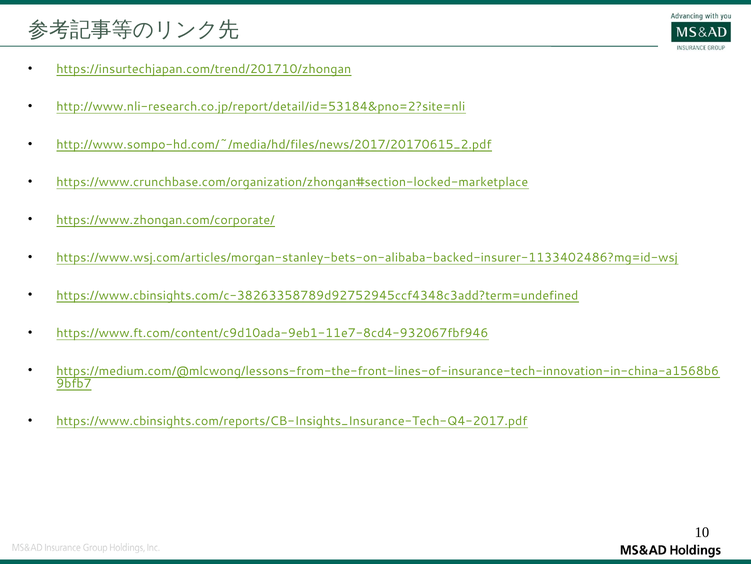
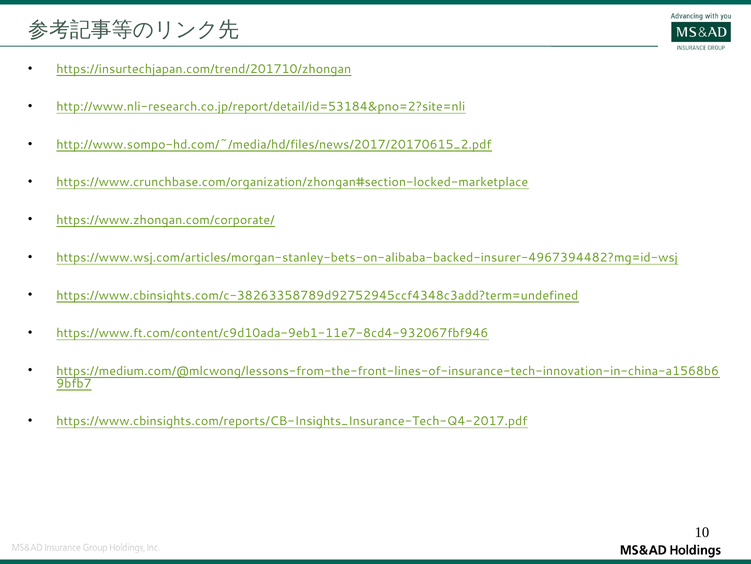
https://www.wsj.com/articles/morgan-stanley-bets-on-alibaba-backed-insurer-1133402486?mg=id-wsj: https://www.wsj.com/articles/morgan-stanley-bets-on-alibaba-backed-insurer-1133402486?mg=id-wsj -> https://www.wsj.com/articles/morgan-stanley-bets-on-alibaba-backed-insurer-4967394482?mg=id-wsj
